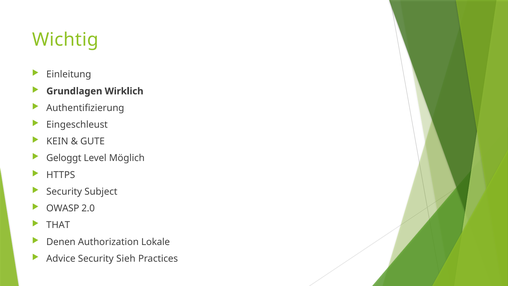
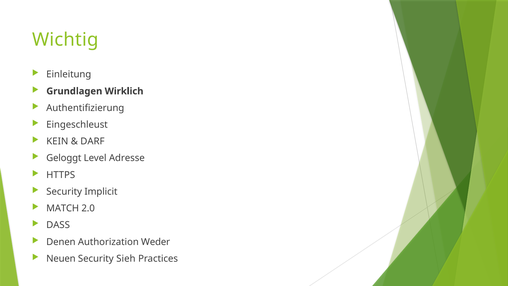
GUTE: GUTE -> DARF
Möglich: Möglich -> Adresse
Subject: Subject -> Implicit
OWASP: OWASP -> MATCH
THAT: THAT -> DASS
Lokale: Lokale -> Weder
Advice: Advice -> Neuen
